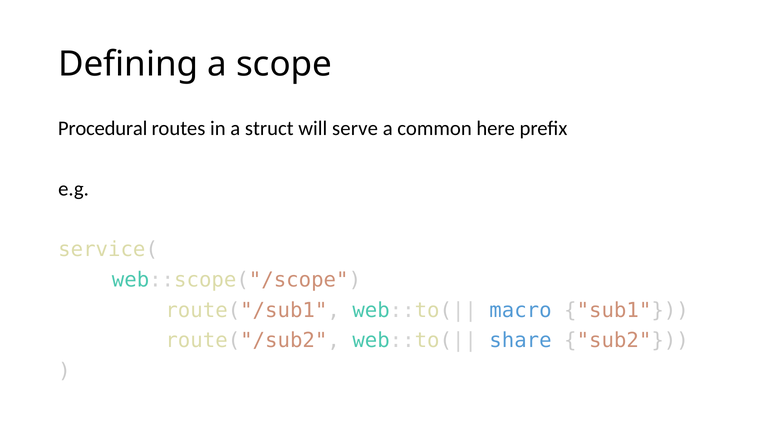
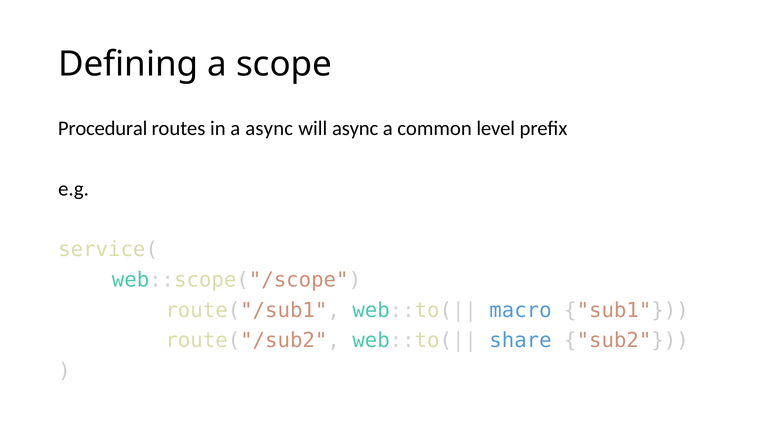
a struct: struct -> async
will serve: serve -> async
here: here -> level
